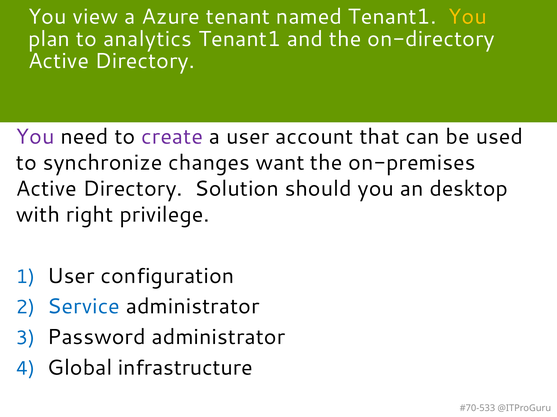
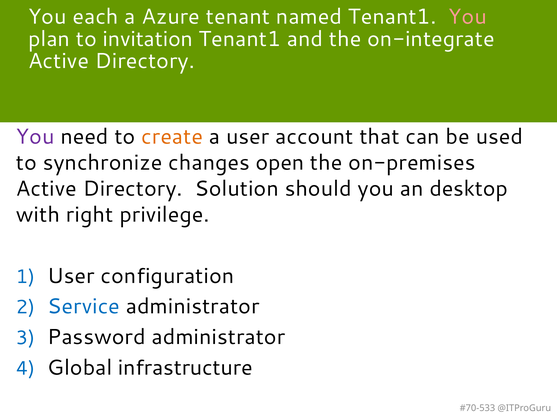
view: view -> each
You at (467, 17) colour: yellow -> pink
analytics: analytics -> invitation
on-directory: on-directory -> on-integrate
create colour: purple -> orange
want: want -> open
